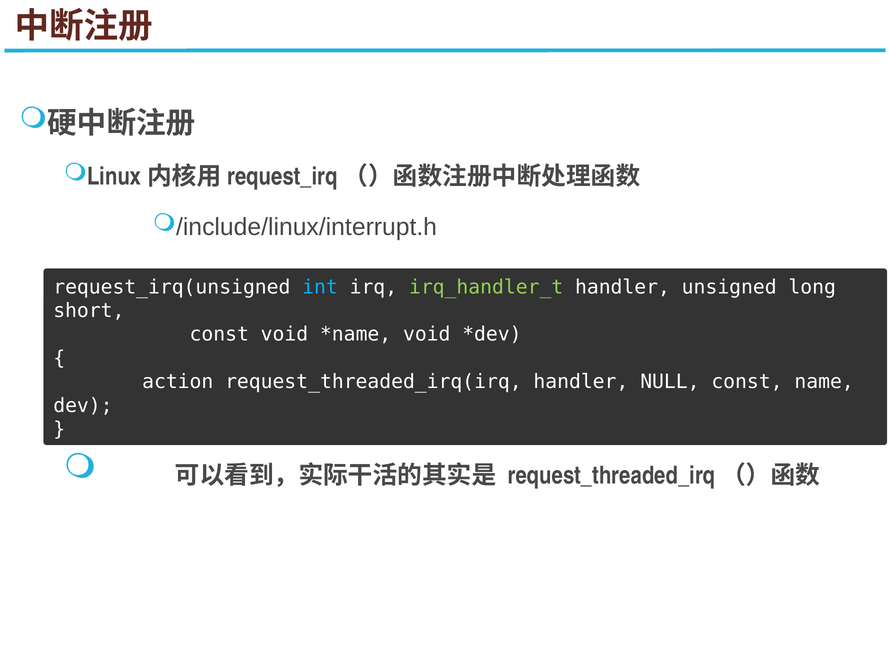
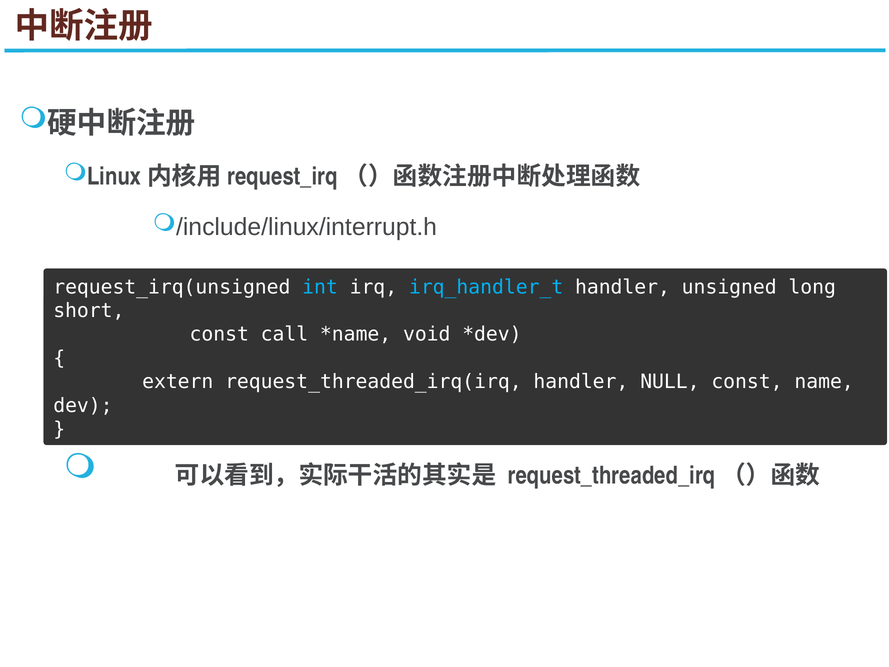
irq_handler_t colour: light green -> light blue
const void: void -> call
action: action -> extern
